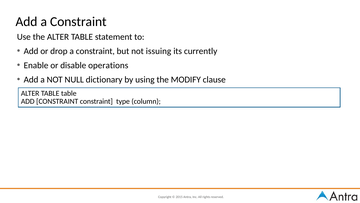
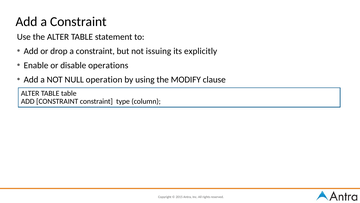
currently: currently -> explicitly
dictionary: dictionary -> operation
